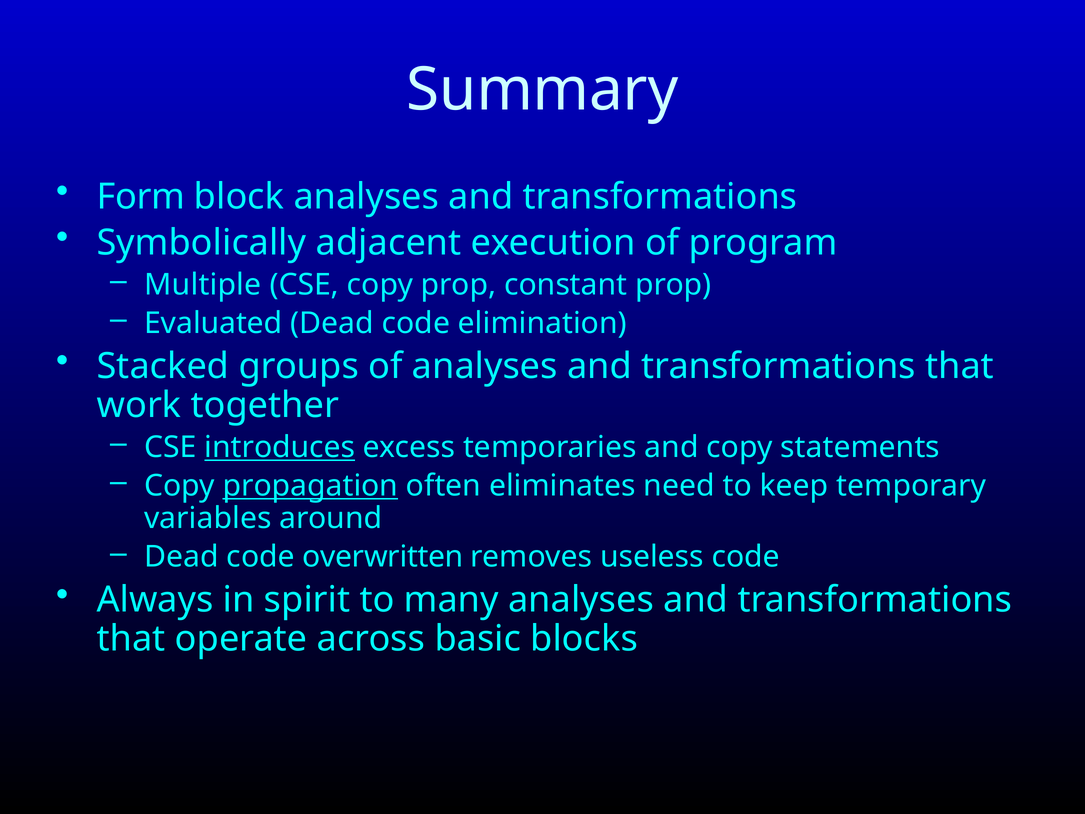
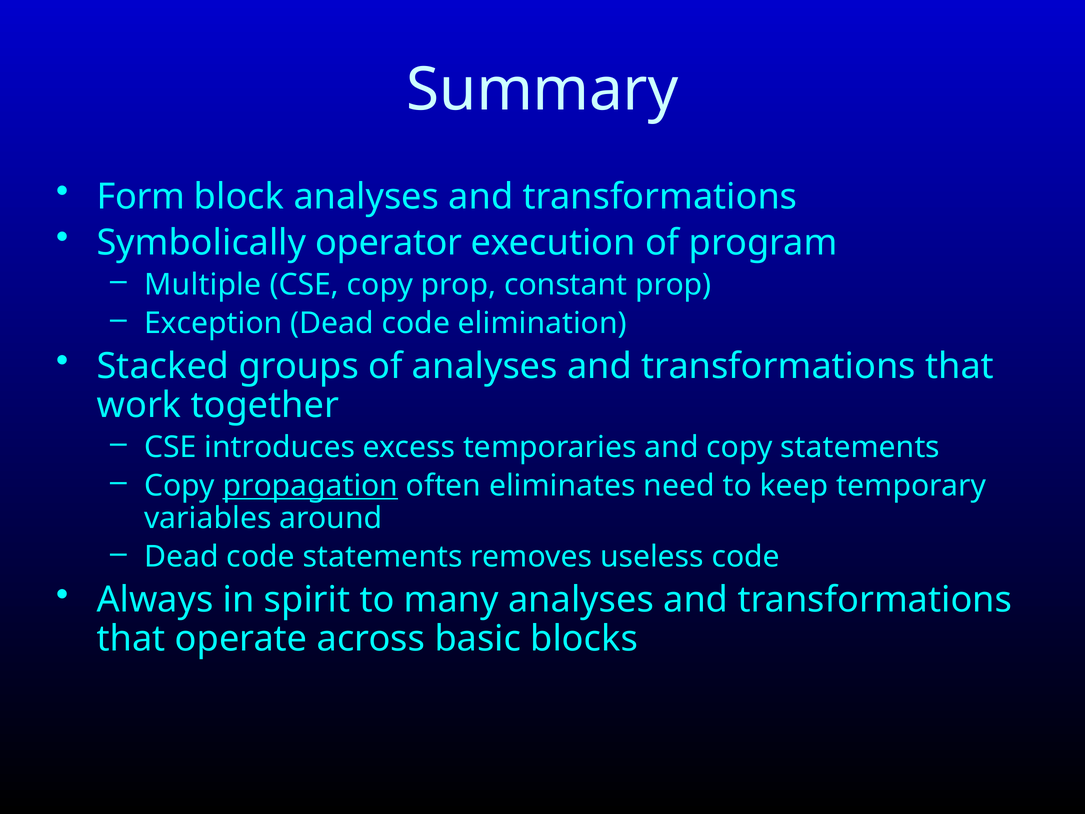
adjacent: adjacent -> operator
Evaluated: Evaluated -> Exception
introduces underline: present -> none
code overwritten: overwritten -> statements
